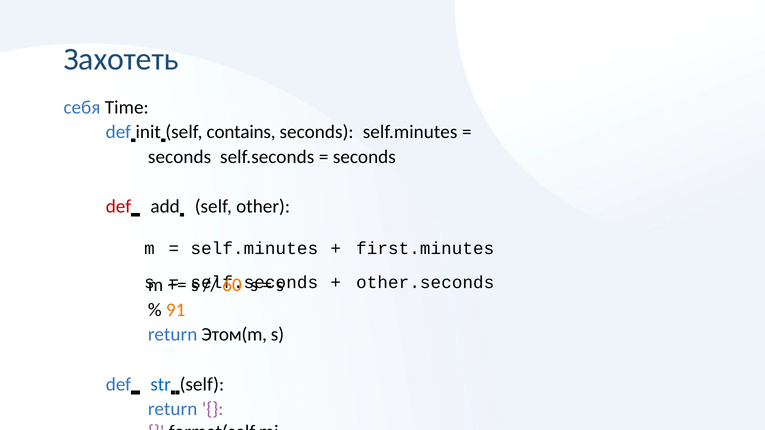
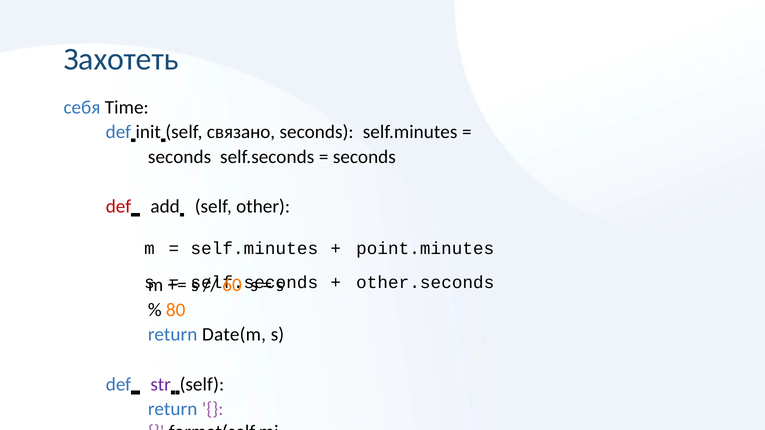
contains: contains -> связано
first.minutes: first.minutes -> point.minutes
91: 91 -> 80
Этом(m: Этом(m -> Date(m
str colour: blue -> purple
